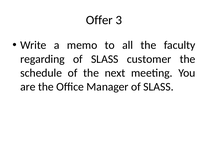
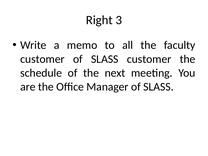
Offer: Offer -> Right
regarding at (42, 59): regarding -> customer
